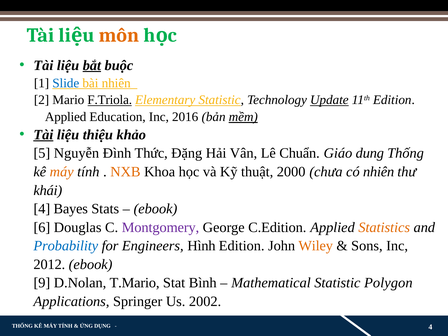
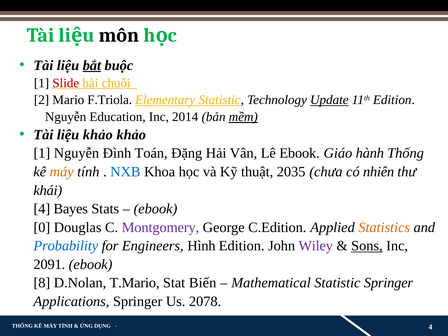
môn colour: orange -> black
Slide colour: blue -> red
bài nhiên: nhiên -> chuỗi
F.Triola underline: present -> none
Applied at (66, 117): Applied -> Nguyễn
2016: 2016 -> 2014
Tài at (43, 135) underline: present -> none
liệu thiệu: thiệu -> khảo
5 at (42, 153): 5 -> 1
Thức: Thức -> Toán
Lê Chuẩn: Chuẩn -> Ebook
dung: dung -> hành
NXB colour: orange -> blue
2000: 2000 -> 2035
6: 6 -> 0
Wiley colour: orange -> purple
Sons underline: none -> present
2012: 2012 -> 2091
9: 9 -> 8
Bình: Bình -> Biến
Statistic Polygon: Polygon -> Springer
2002: 2002 -> 2078
